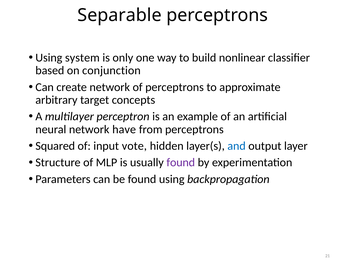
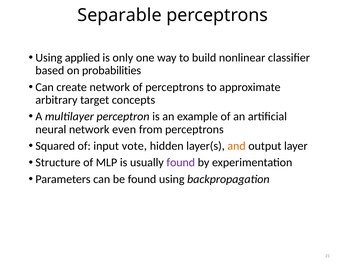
system: system -> applied
conjunction: conjunction -> probabilities
have: have -> even
and colour: blue -> orange
